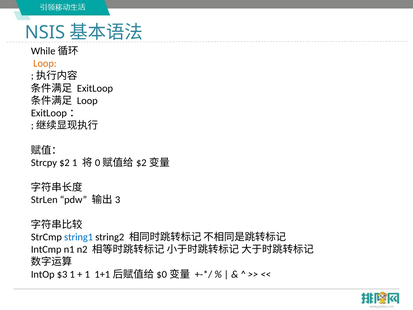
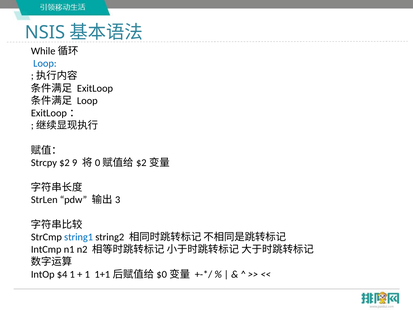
Loop at (45, 63) colour: orange -> blue
$2 1: 1 -> 9
$3: $3 -> $4
